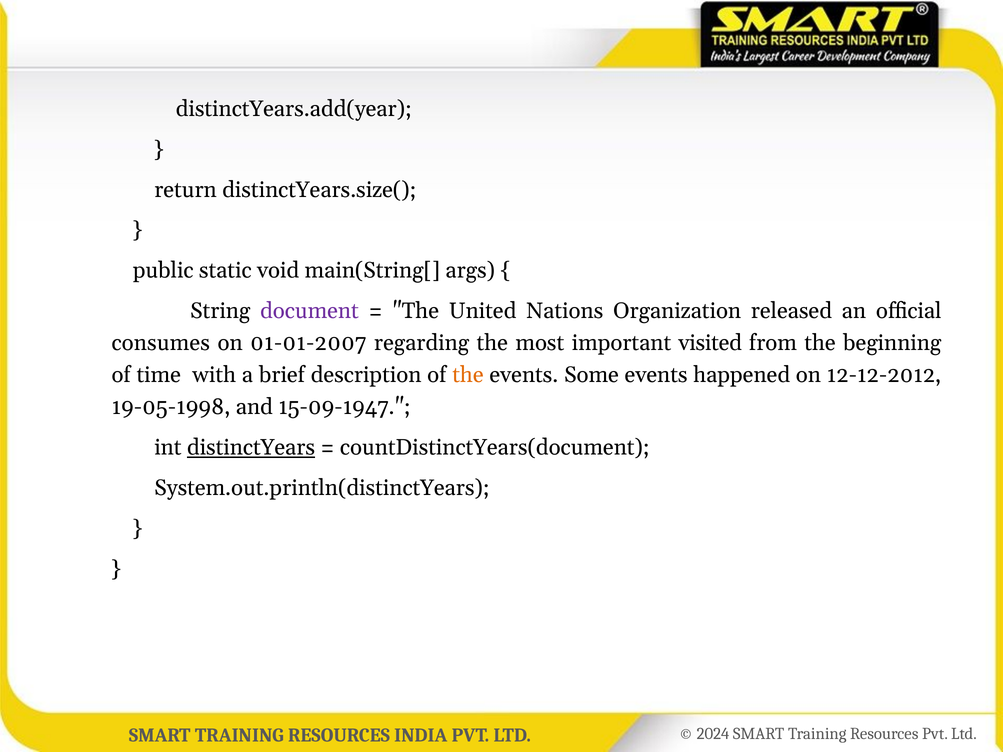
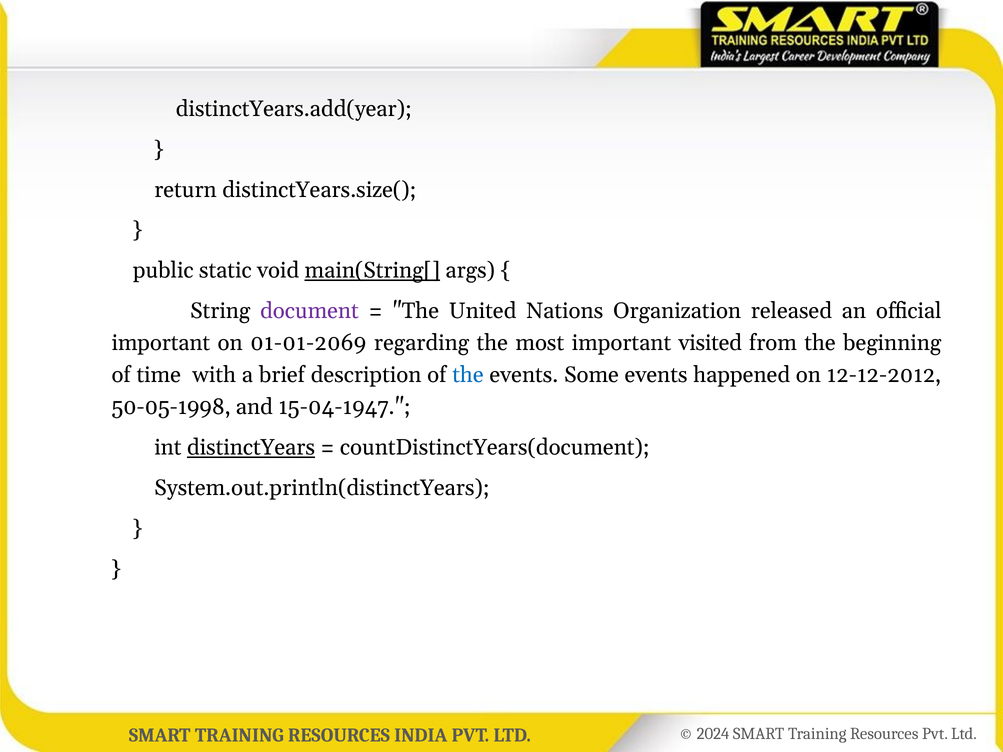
main(String[ underline: none -> present
consumes at (161, 343): consumes -> important
01-01-2007: 01-01-2007 -> 01-01-2069
the at (468, 375) colour: orange -> blue
19-05-1998: 19-05-1998 -> 50-05-1998
15-09-1947: 15-09-1947 -> 15-04-1947
